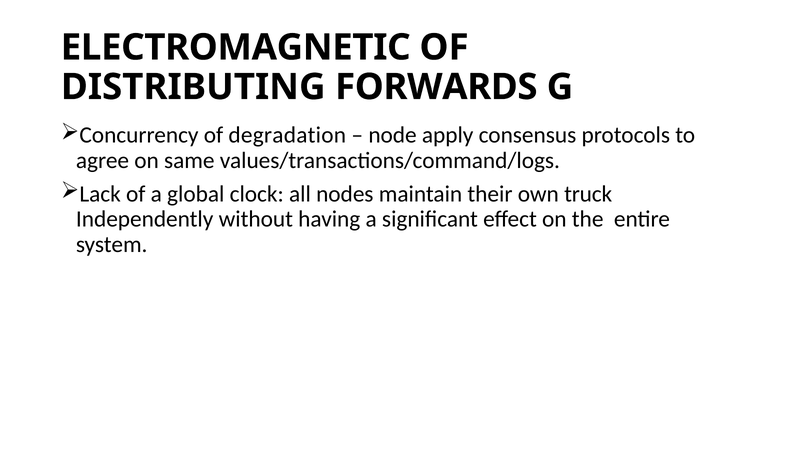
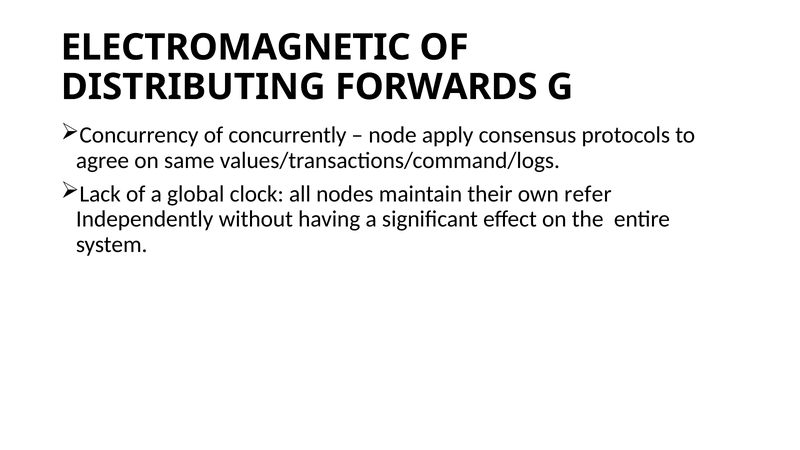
degradation: degradation -> concurrently
truck: truck -> refer
